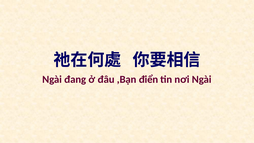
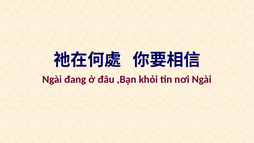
điển: điển -> khỏi
